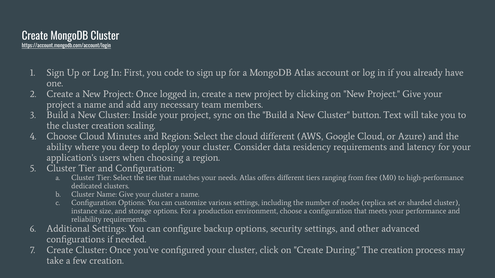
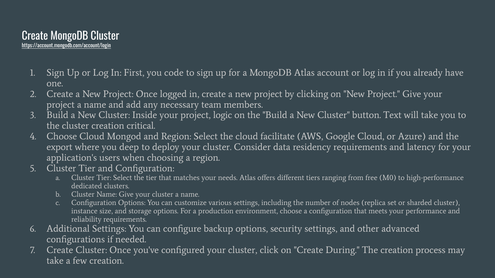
sync: sync -> logic
scaling: scaling -> critical
Minutes: Minutes -> Mongod
cloud different: different -> facilitate
ability: ability -> export
